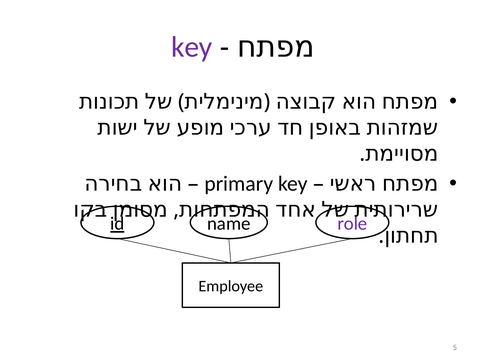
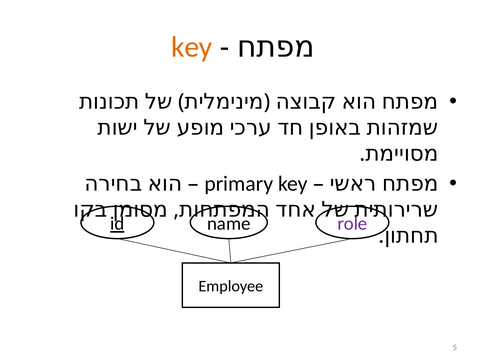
key at (192, 47) colour: purple -> orange
